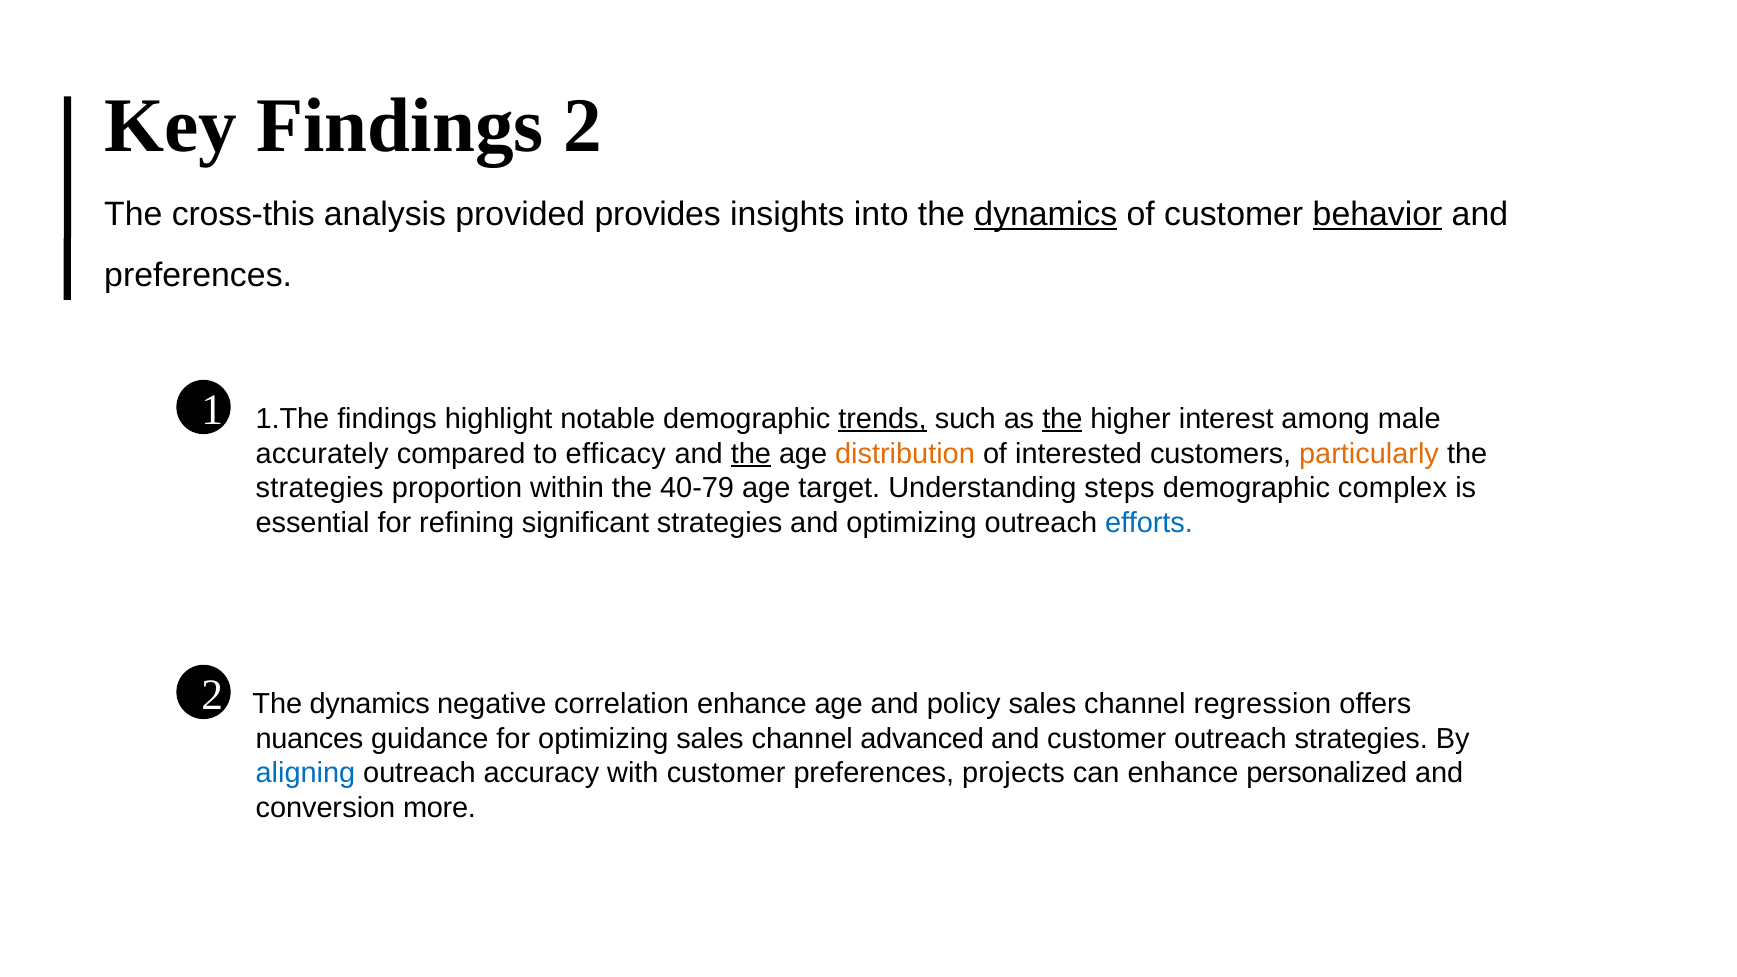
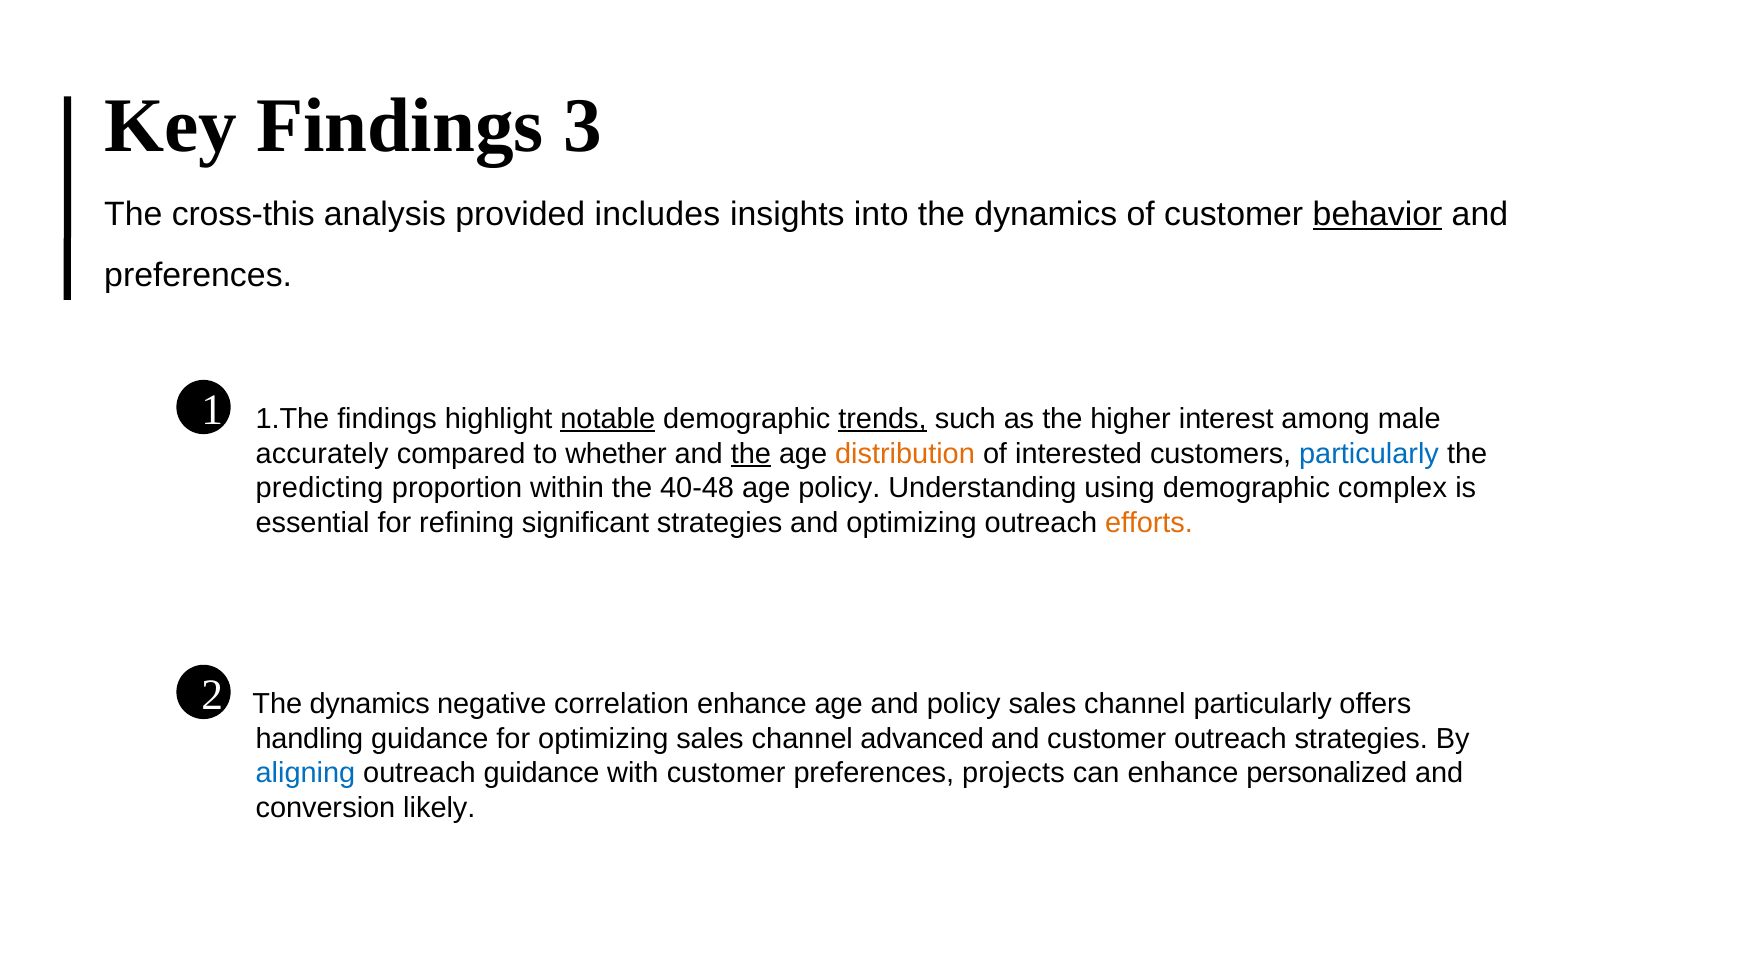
Findings 2: 2 -> 3
provides: provides -> includes
dynamics at (1046, 214) underline: present -> none
notable underline: none -> present
the at (1062, 419) underline: present -> none
efficacy: efficacy -> whether
particularly at (1369, 454) colour: orange -> blue
strategies at (320, 488): strategies -> predicting
40-79: 40-79 -> 40-48
age target: target -> policy
steps: steps -> using
efforts colour: blue -> orange
channel regression: regression -> particularly
nuances: nuances -> handling
outreach accuracy: accuracy -> guidance
more: more -> likely
